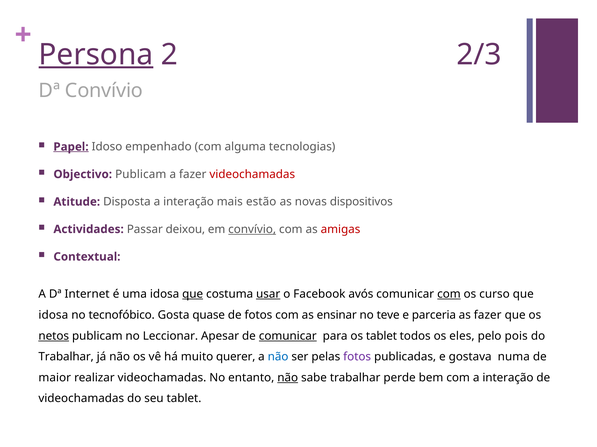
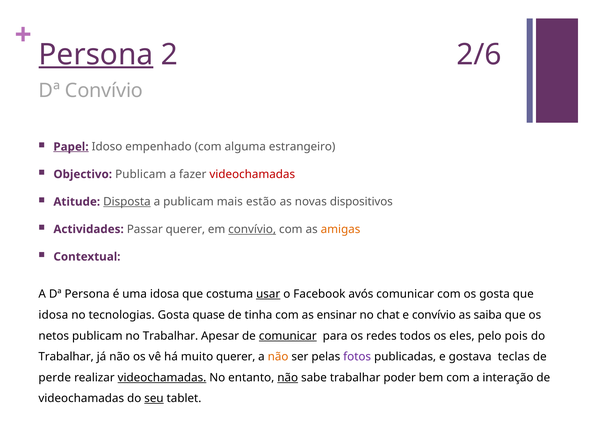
2/3: 2/3 -> 2/6
tecnologias: tecnologias -> estrangeiro
Disposta underline: none -> present
interação at (189, 202): interação -> publicam
Passar deixou: deixou -> querer
amigas colour: red -> orange
Dª Internet: Internet -> Persona
que at (193, 295) underline: present -> none
com at (449, 295) underline: present -> none
os curso: curso -> gosta
tecnofóbico: tecnofóbico -> tecnologias
de fotos: fotos -> tinha
teve: teve -> chat
e parceria: parceria -> convívio
as fazer: fazer -> saiba
netos underline: present -> none
no Leccionar: Leccionar -> Trabalhar
os tablet: tablet -> redes
não at (278, 357) colour: blue -> orange
numa: numa -> teclas
maior: maior -> perde
videochamadas at (162, 378) underline: none -> present
perde: perde -> poder
seu underline: none -> present
